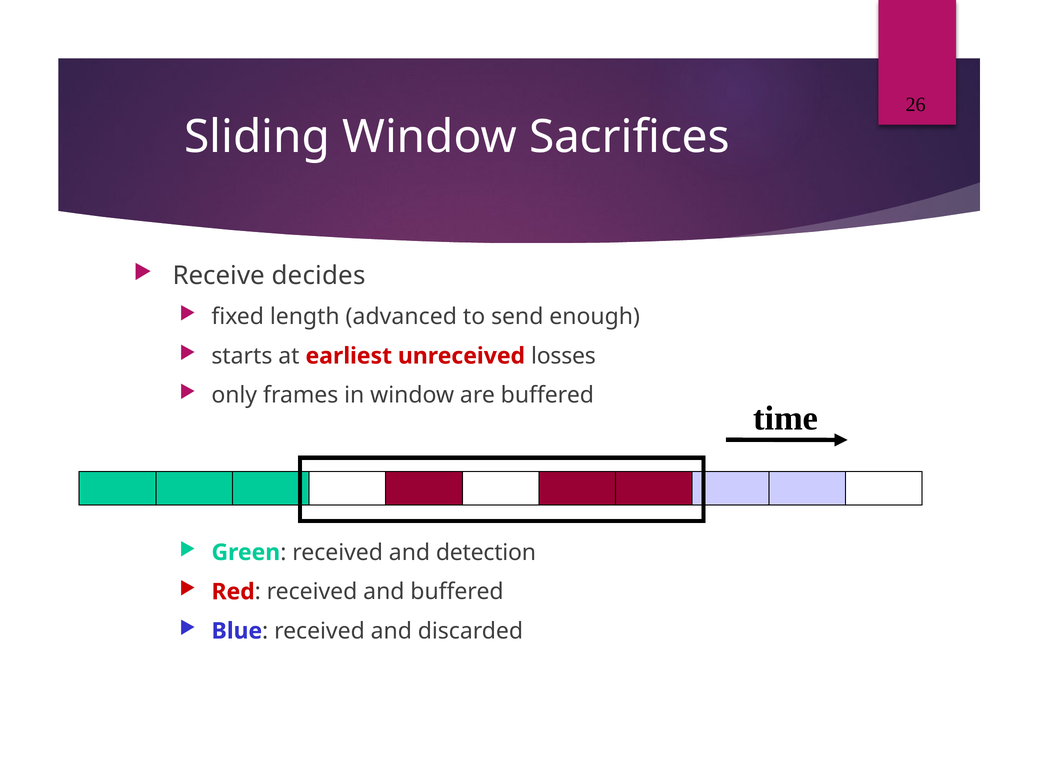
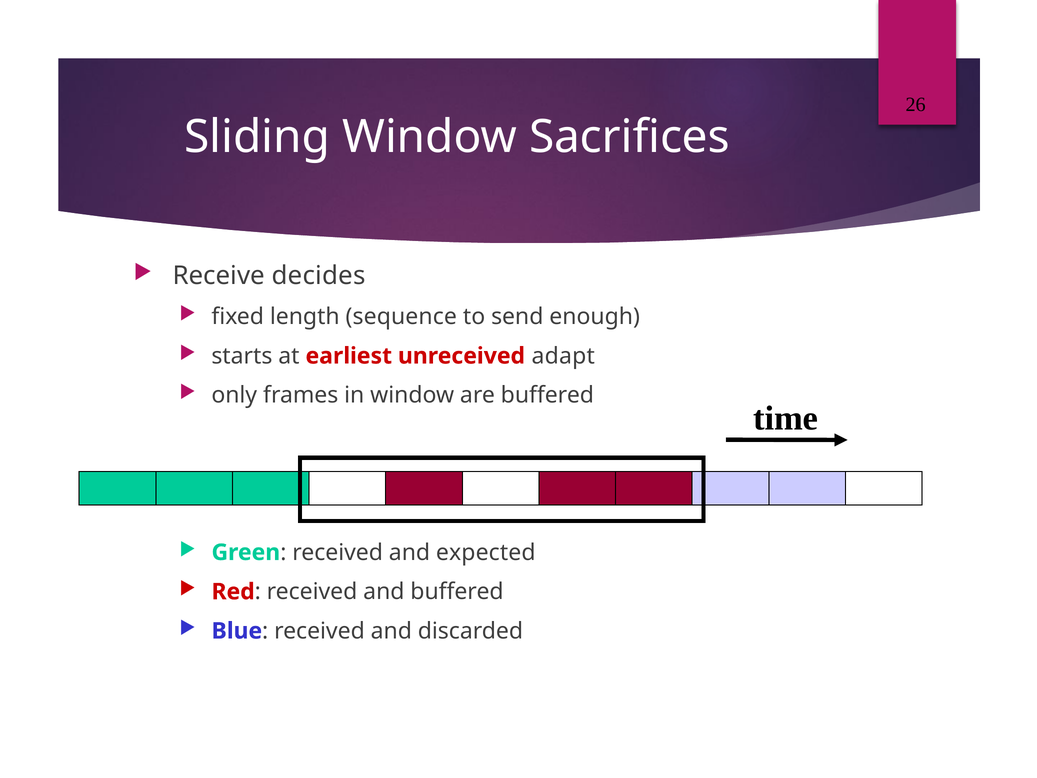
advanced: advanced -> sequence
losses: losses -> adapt
detection: detection -> expected
